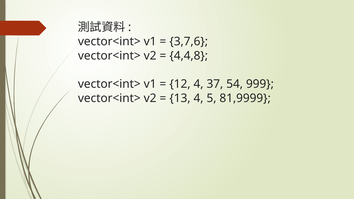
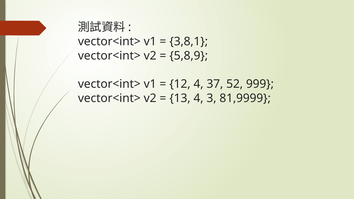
3,7,6: 3,7,6 -> 3,8,1
4,4,8: 4,4,8 -> 5,8,9
54: 54 -> 52
5: 5 -> 3
